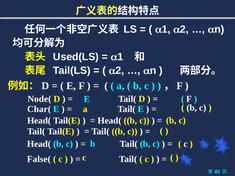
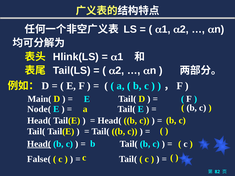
Used(LS: Used(LS -> Hlink(LS
Node(: Node( -> Main(
Char(: Char( -> Node(
Head( at (39, 144) underline: none -> present
